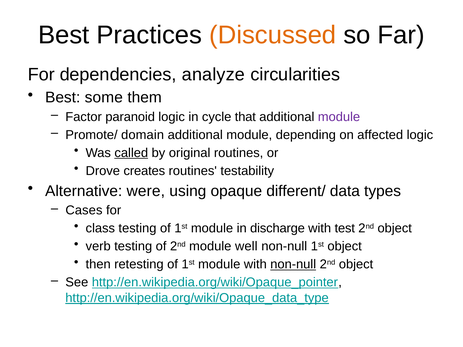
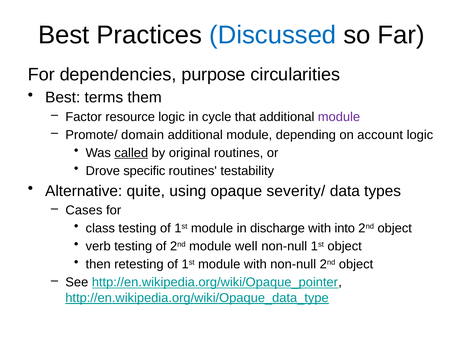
Discussed colour: orange -> blue
analyze: analyze -> purpose
some: some -> terms
paranoid: paranoid -> resource
affected: affected -> account
creates: creates -> specific
were: were -> quite
different/: different/ -> severity/
test: test -> into
non-null at (293, 265) underline: present -> none
